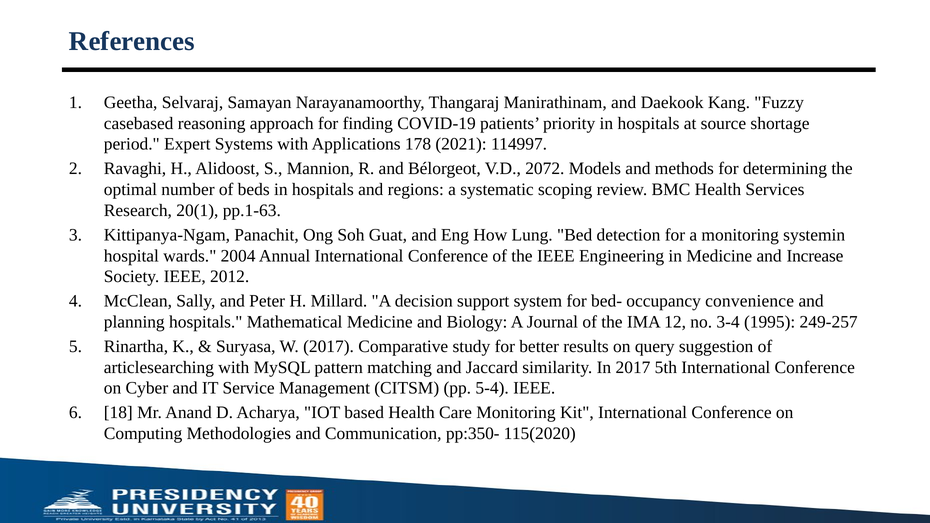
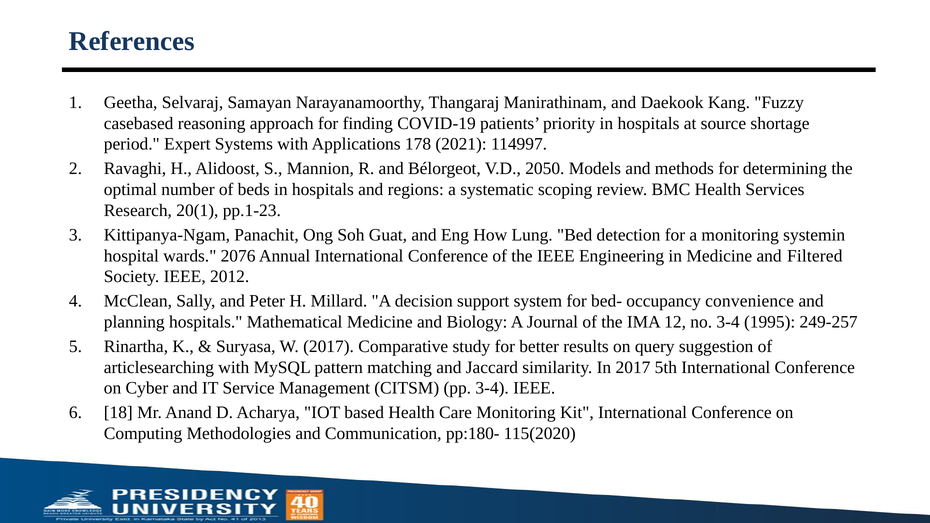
2072: 2072 -> 2050
pp.1-63: pp.1-63 -> pp.1-23
2004: 2004 -> 2076
Increase: Increase -> Filtered
pp 5-4: 5-4 -> 3-4
pp:350-: pp:350- -> pp:180-
